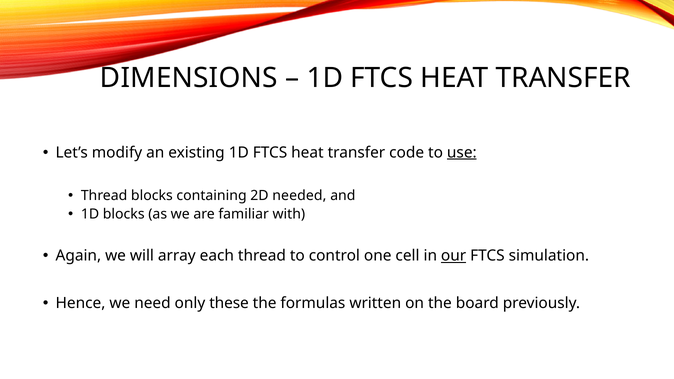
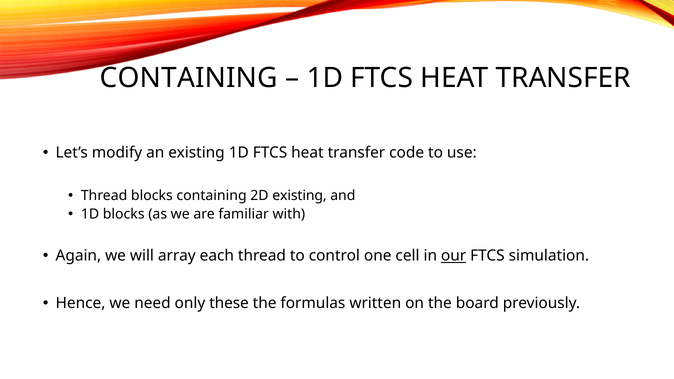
DIMENSIONS at (189, 78): DIMENSIONS -> CONTAINING
use underline: present -> none
2D needed: needed -> existing
